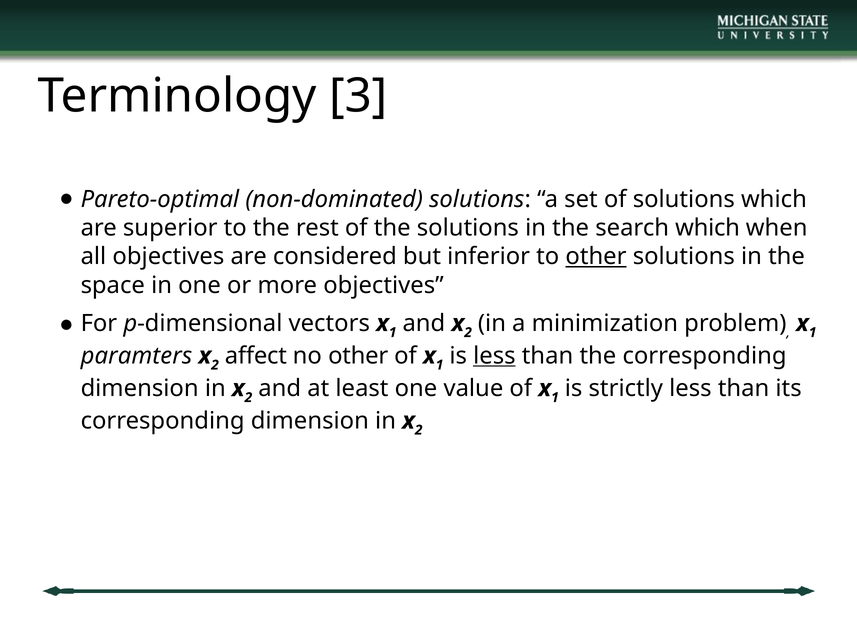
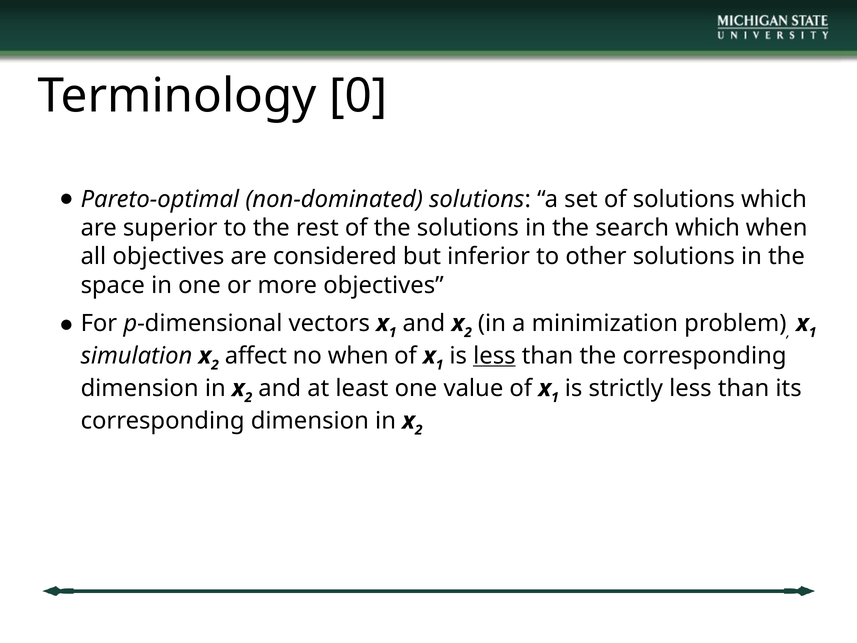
3: 3 -> 0
other at (596, 256) underline: present -> none
paramters: paramters -> simulation
no other: other -> when
